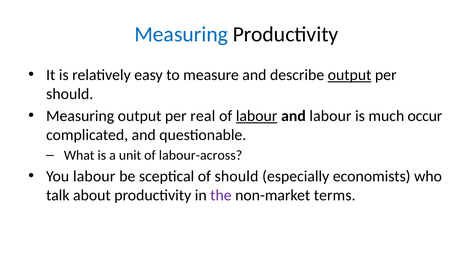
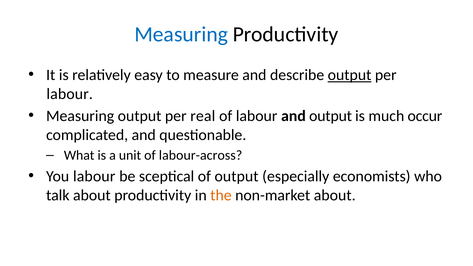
should at (70, 94): should -> labour
labour at (257, 116) underline: present -> none
and labour: labour -> output
of should: should -> output
the colour: purple -> orange
non-market terms: terms -> about
